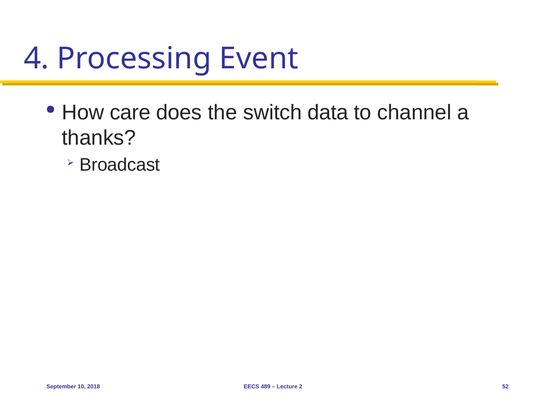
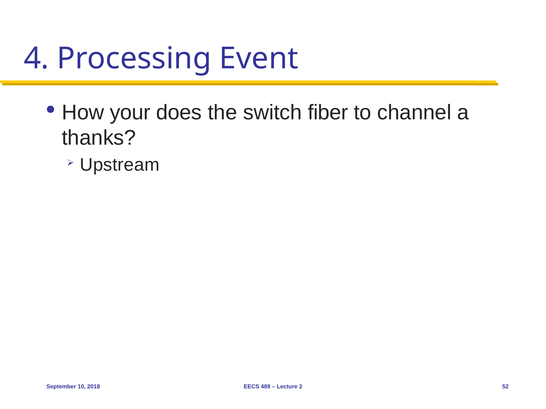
care: care -> your
data: data -> fiber
Broadcast: Broadcast -> Upstream
